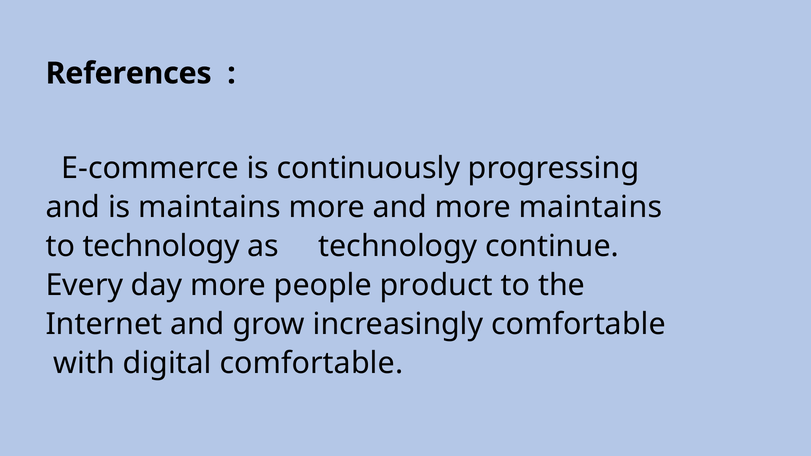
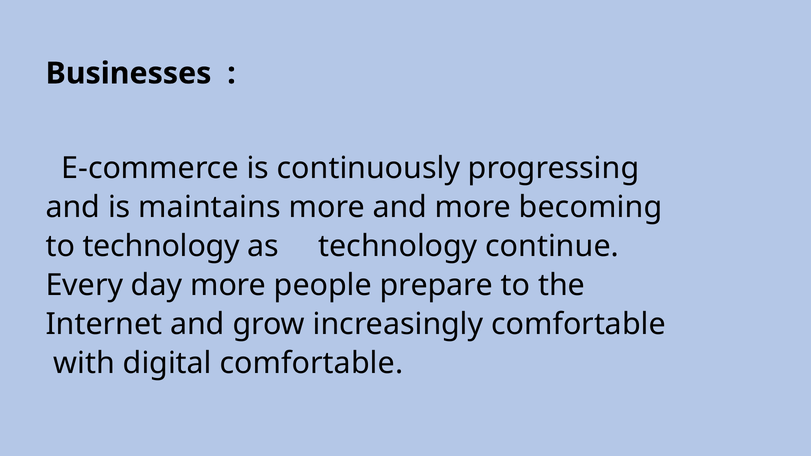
References: References -> Businesses
more maintains: maintains -> becoming
product: product -> prepare
